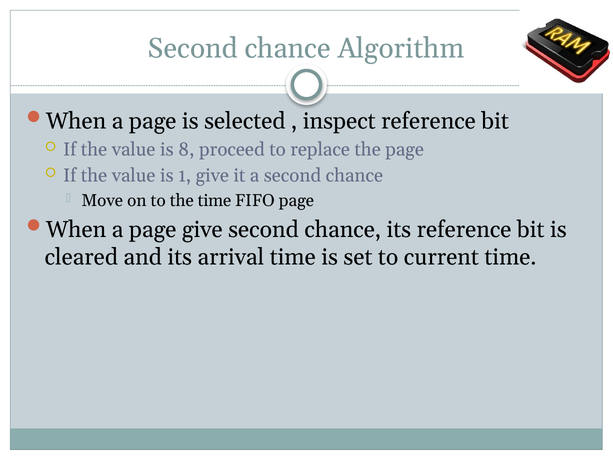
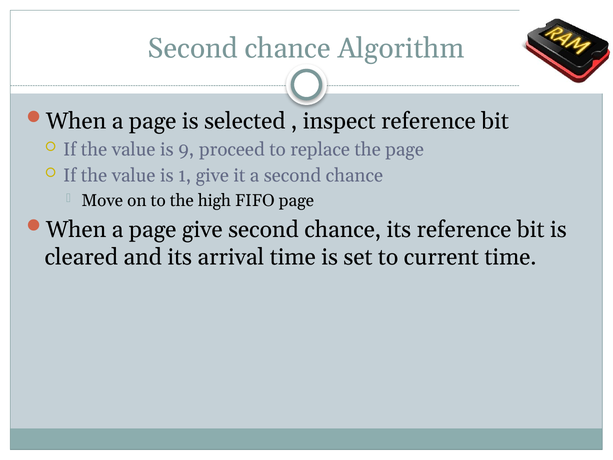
8: 8 -> 9
the time: time -> high
